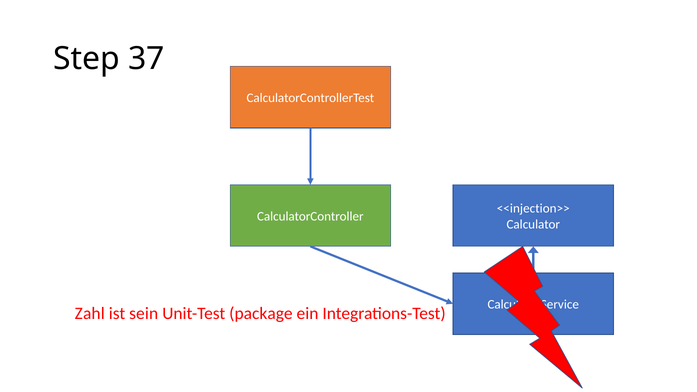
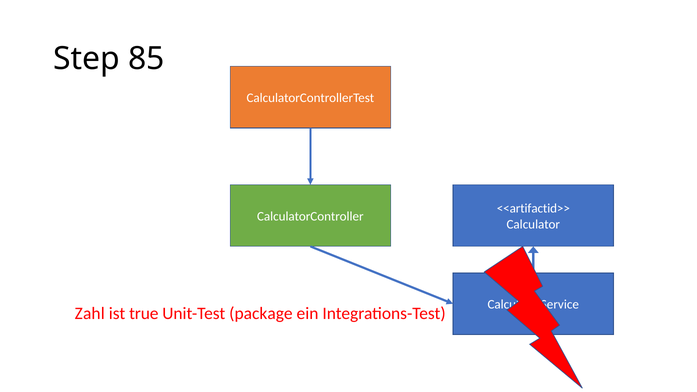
37: 37 -> 85
<<injection>>: <<injection>> -> <<artifactid>>
sein: sein -> true
